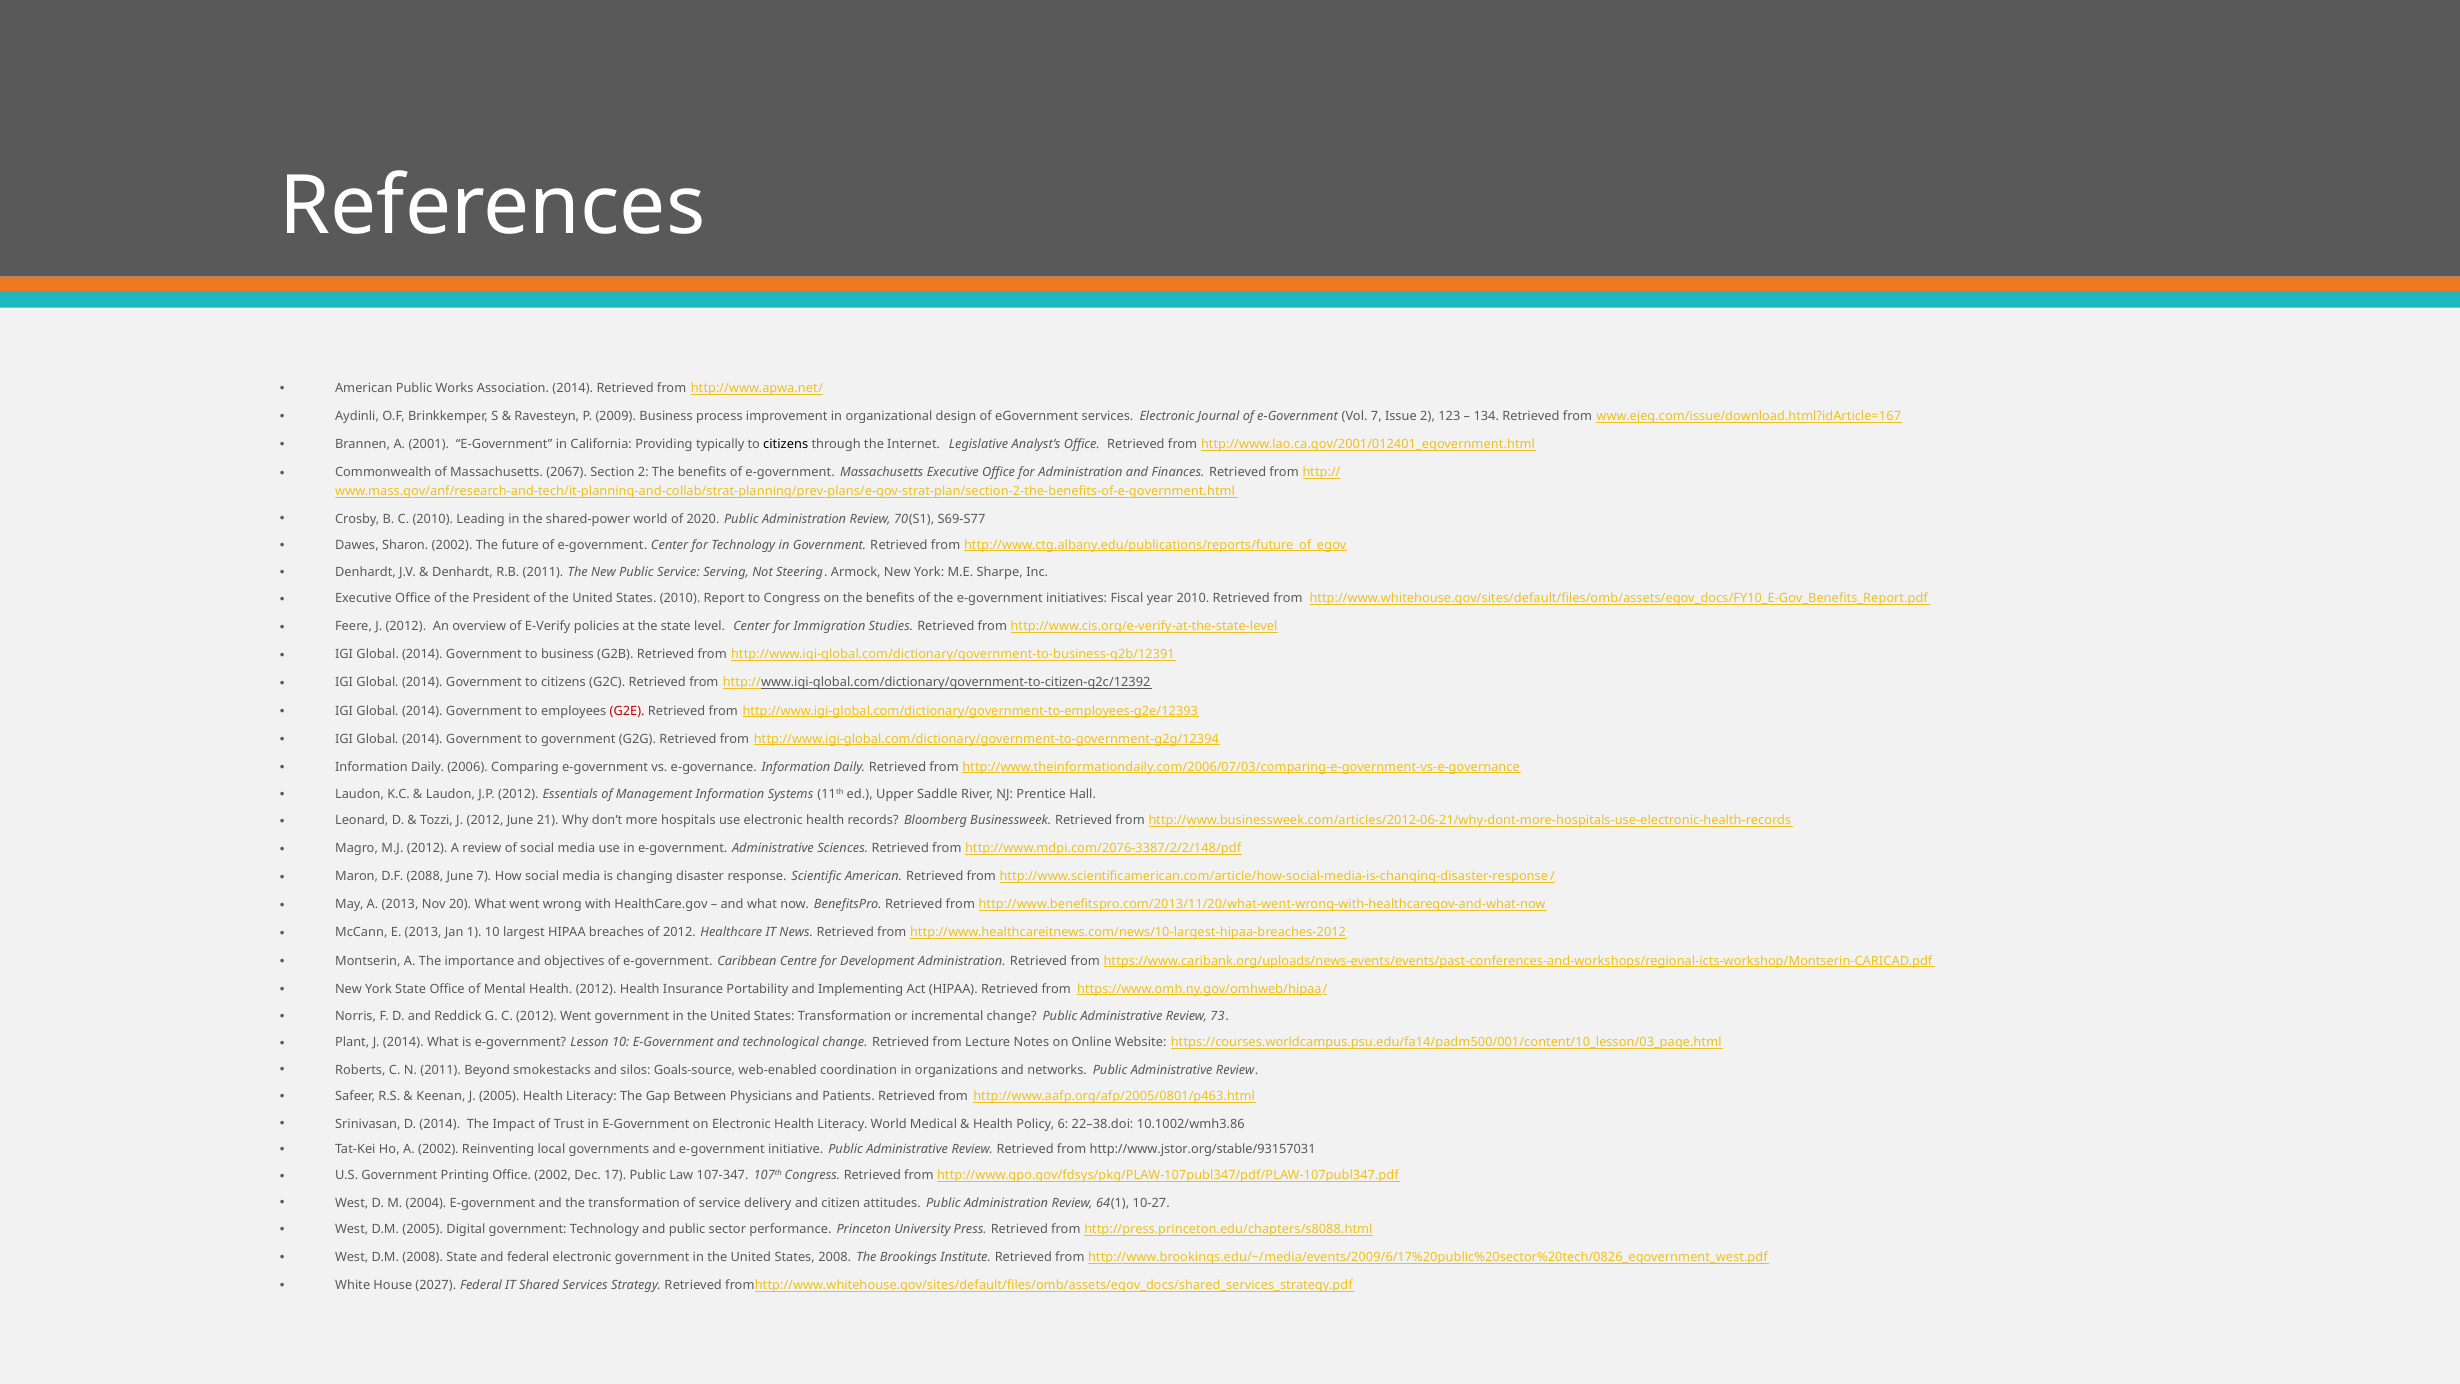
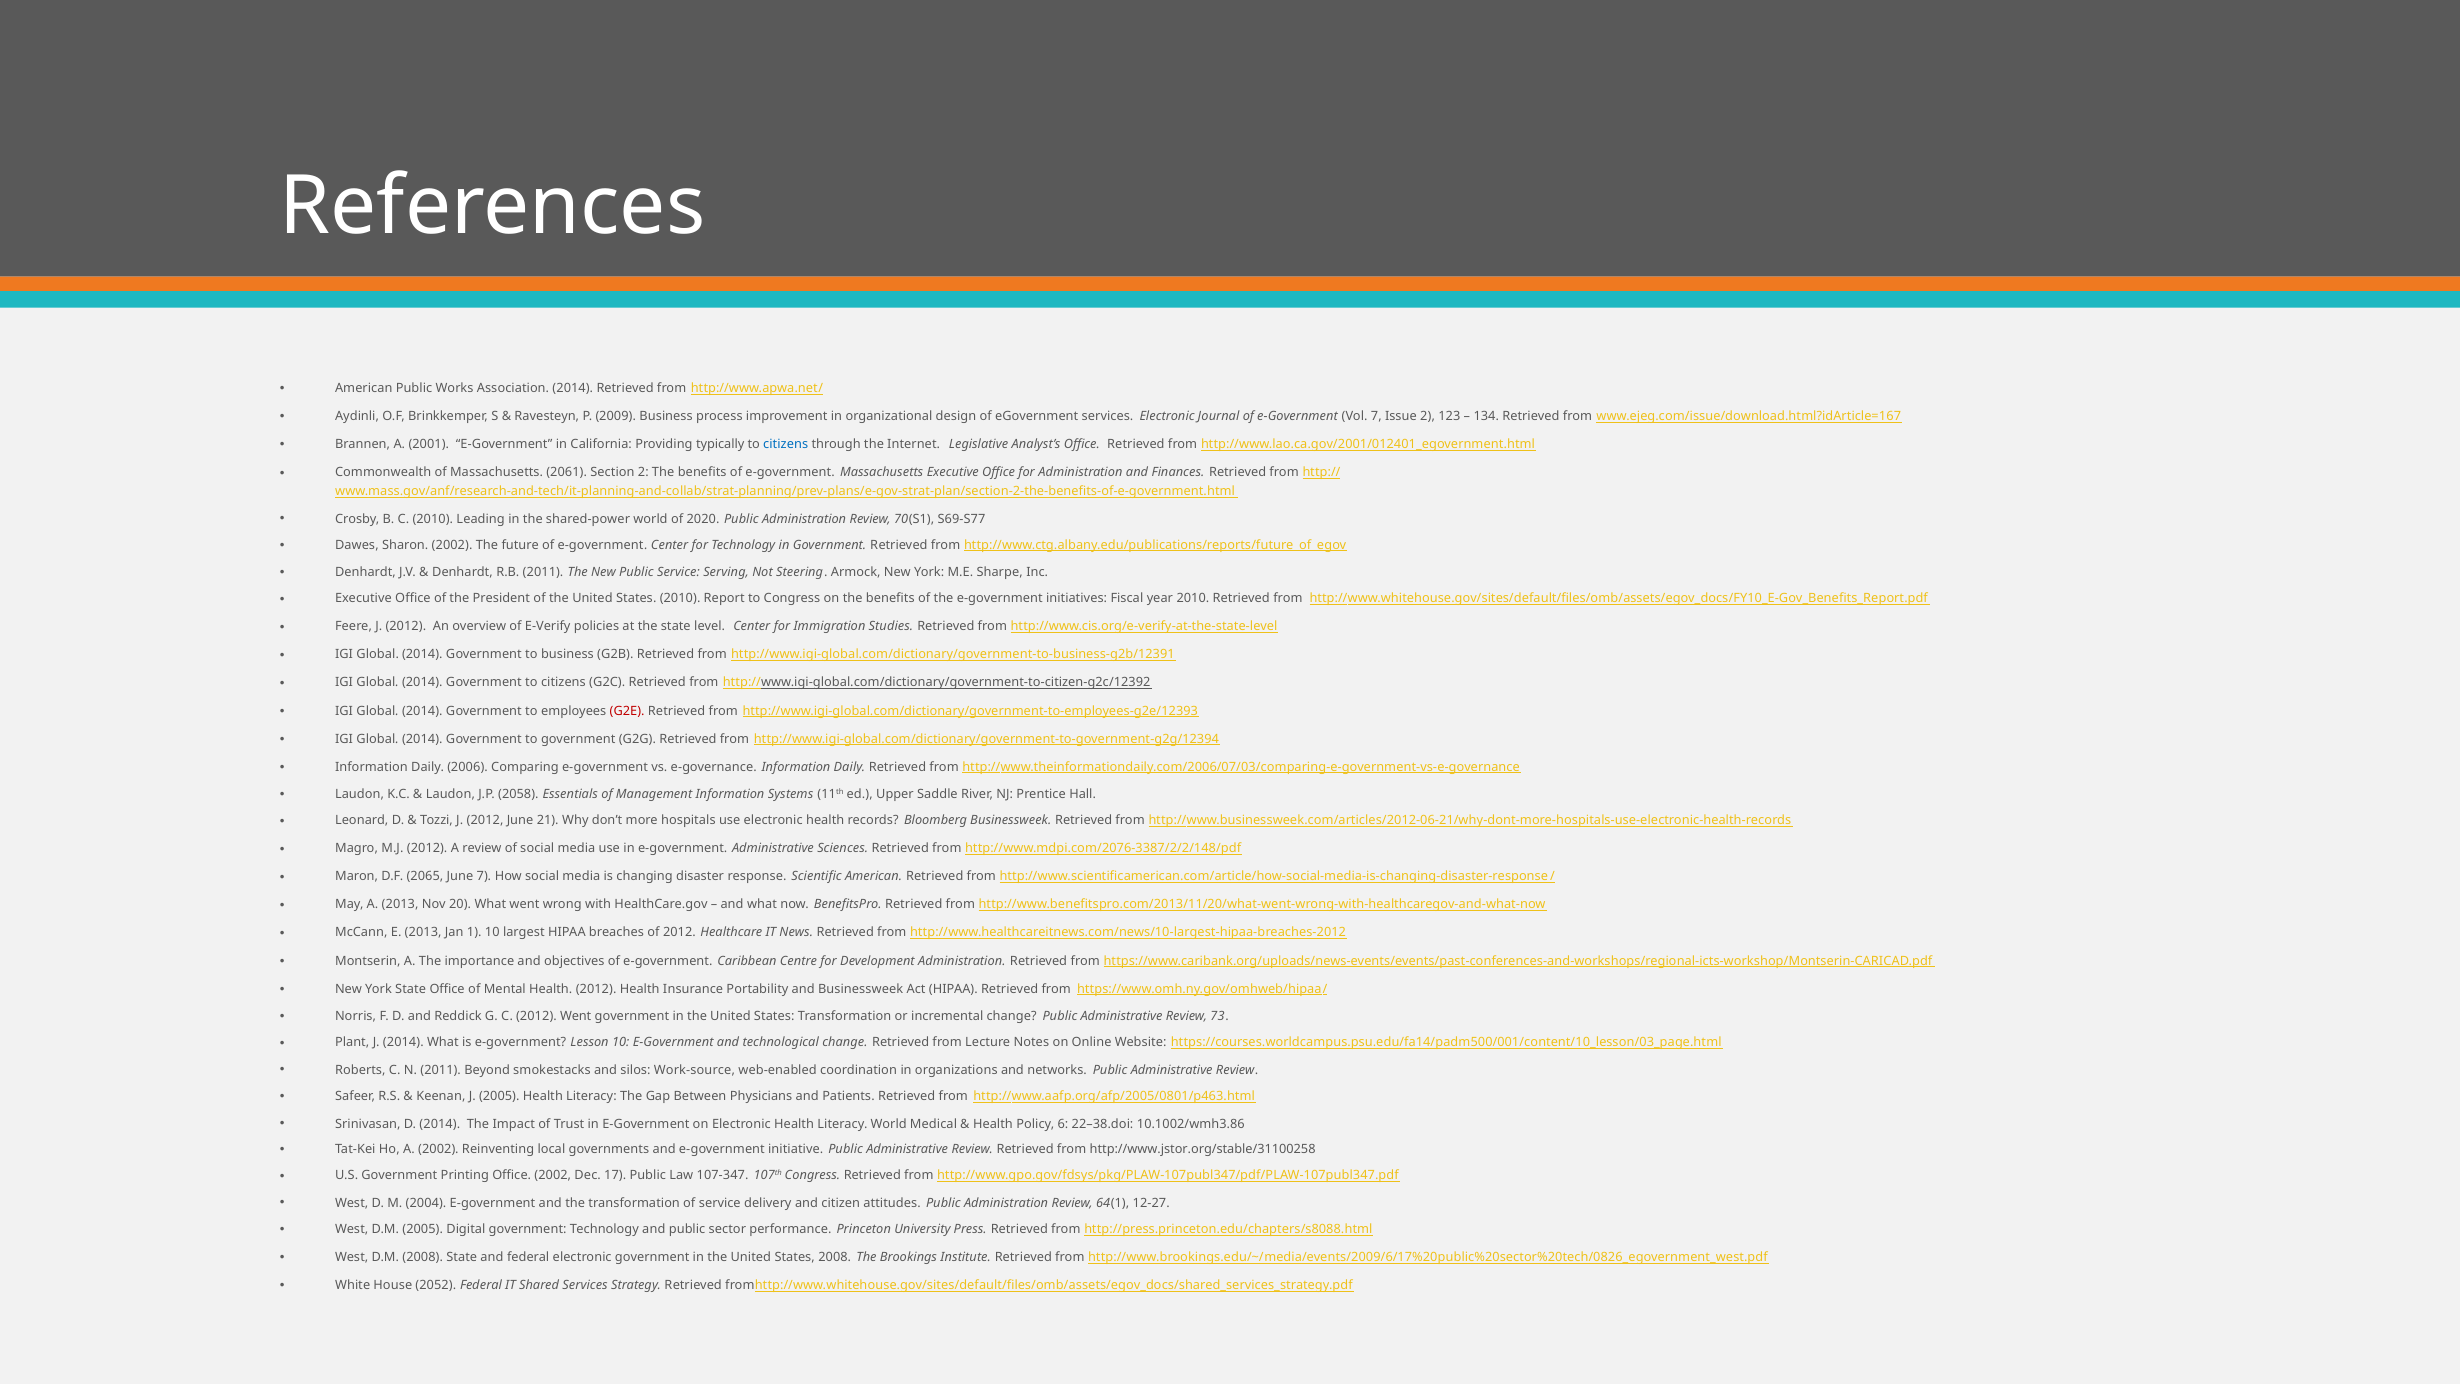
citizens at (786, 444) colour: black -> blue
2067: 2067 -> 2061
J.P 2012: 2012 -> 2058
2088: 2088 -> 2065
and Implementing: Implementing -> Businessweek
Goals-source: Goals-source -> Work-source
http://www.jstor.org/stable/93157031: http://www.jstor.org/stable/93157031 -> http://www.jstor.org/stable/31100258
10-27: 10-27 -> 12-27
2027: 2027 -> 2052
